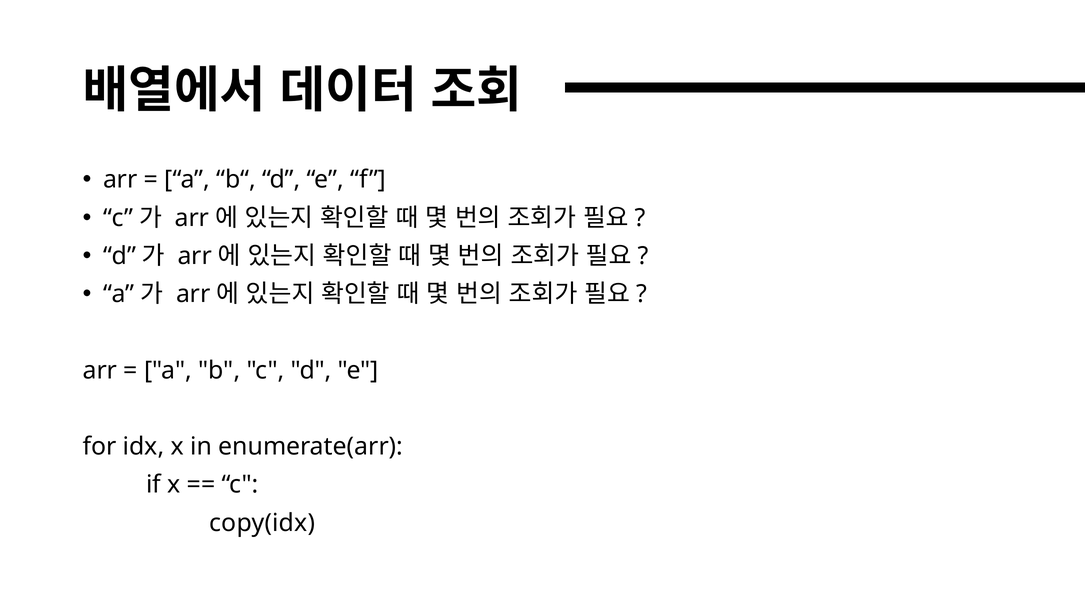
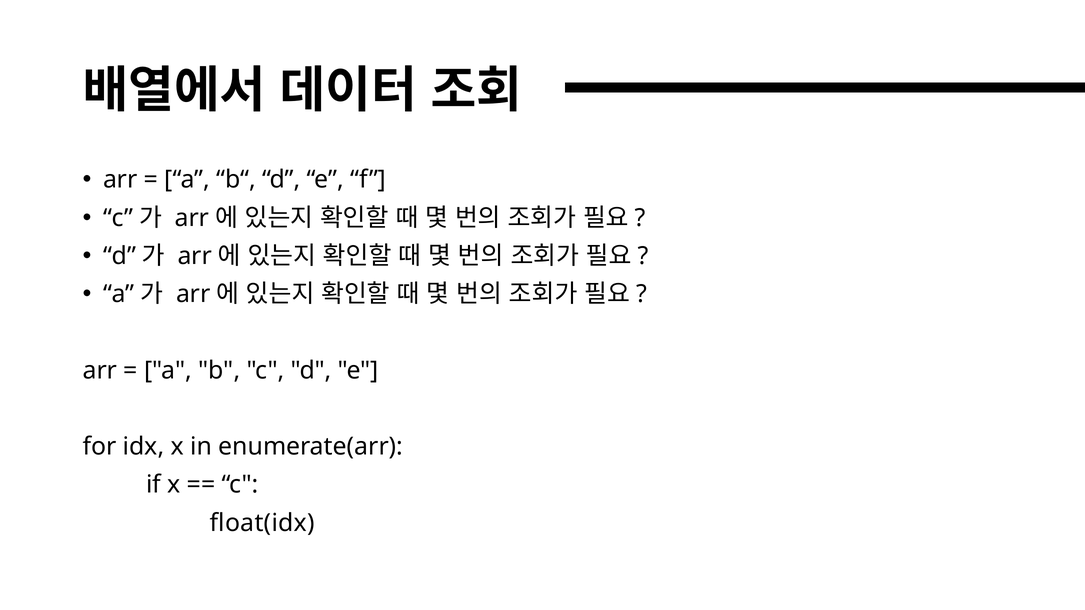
copy(idx: copy(idx -> float(idx
